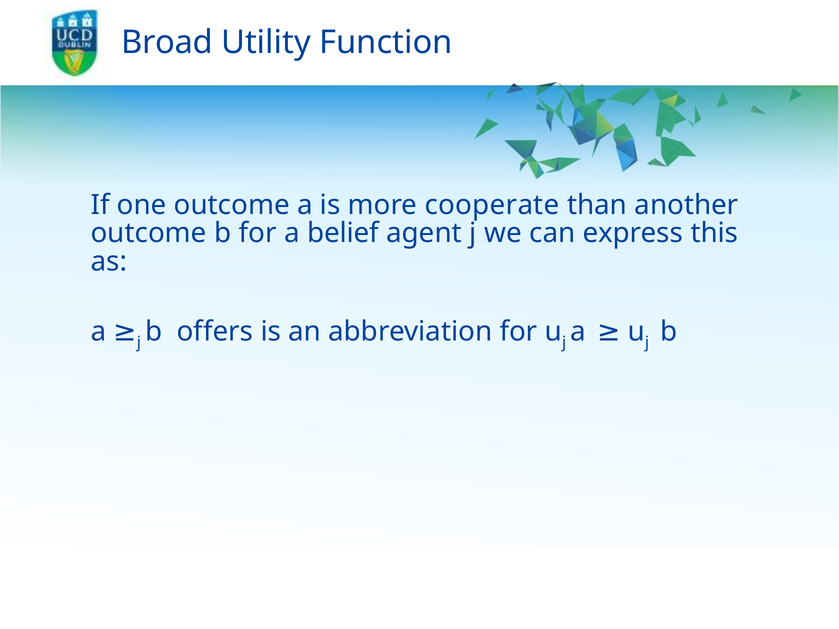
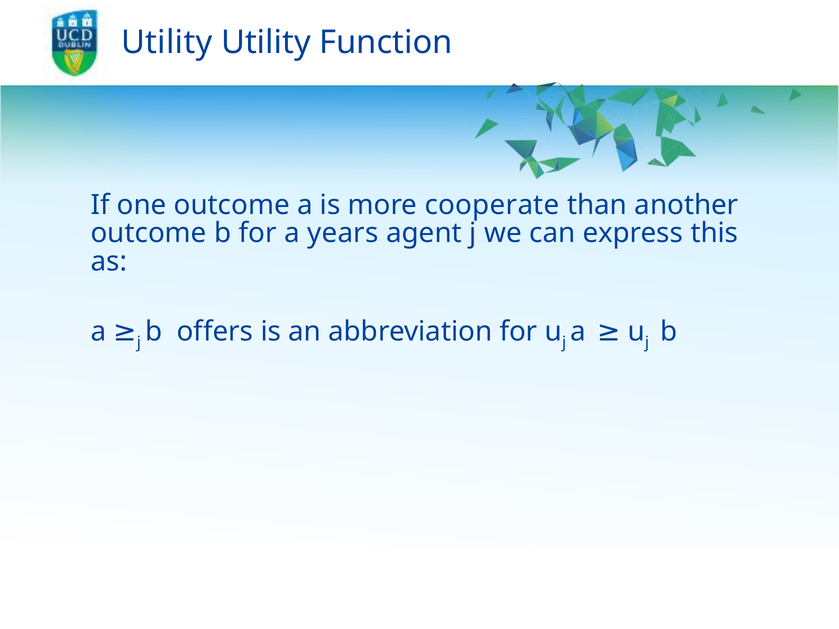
Broad at (167, 43): Broad -> Utility
belief: belief -> years
